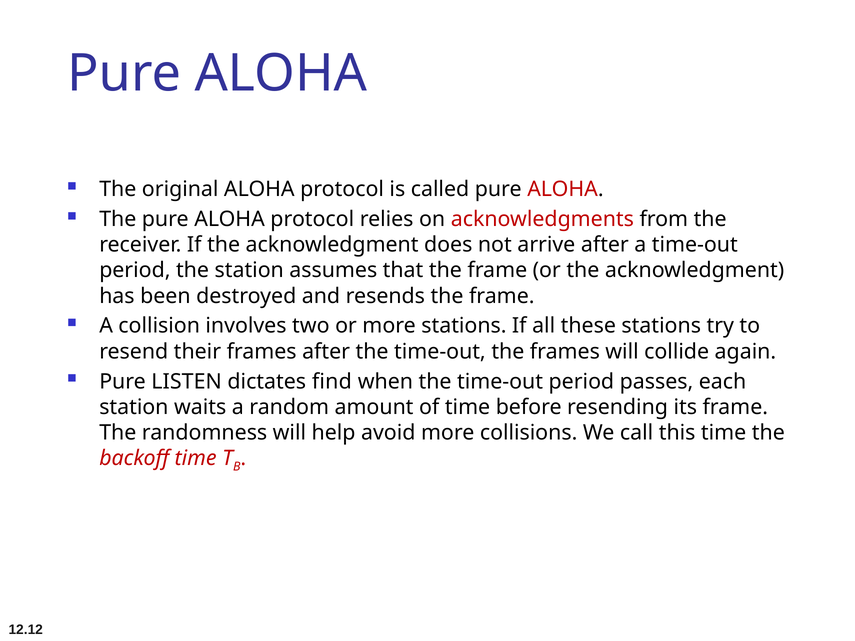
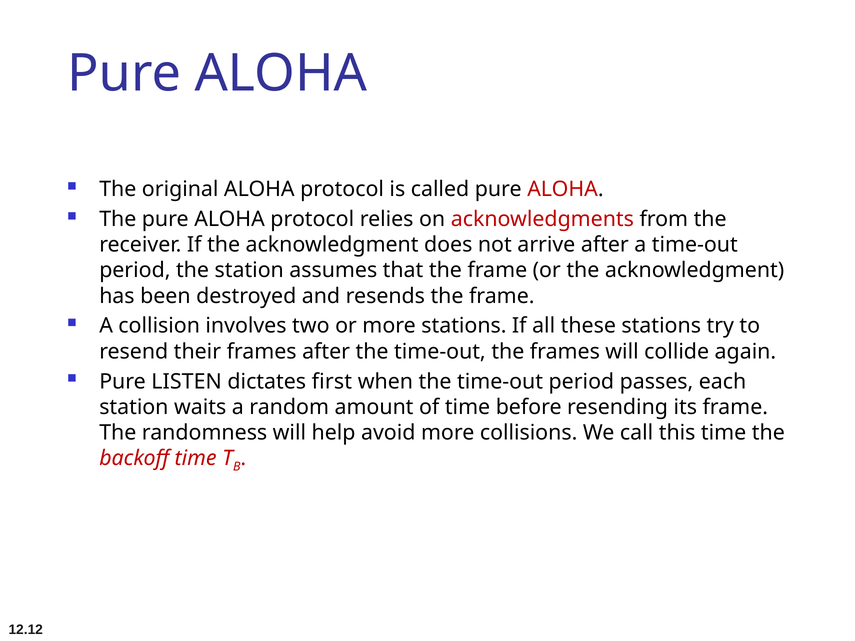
find: find -> first
